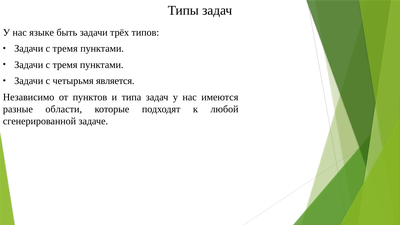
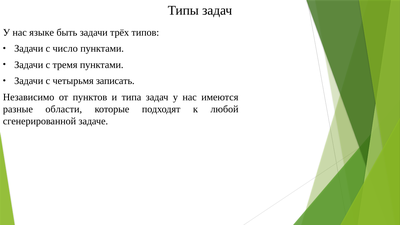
тремя at (65, 49): тремя -> число
является: является -> записать
